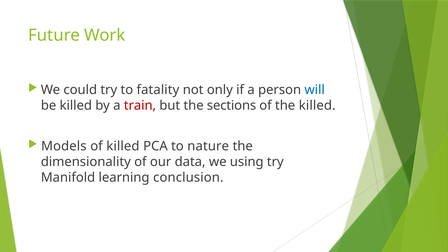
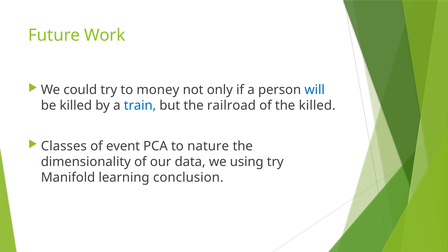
fatality: fatality -> money
train colour: red -> blue
sections: sections -> railroad
Models: Models -> Classes
of killed: killed -> event
